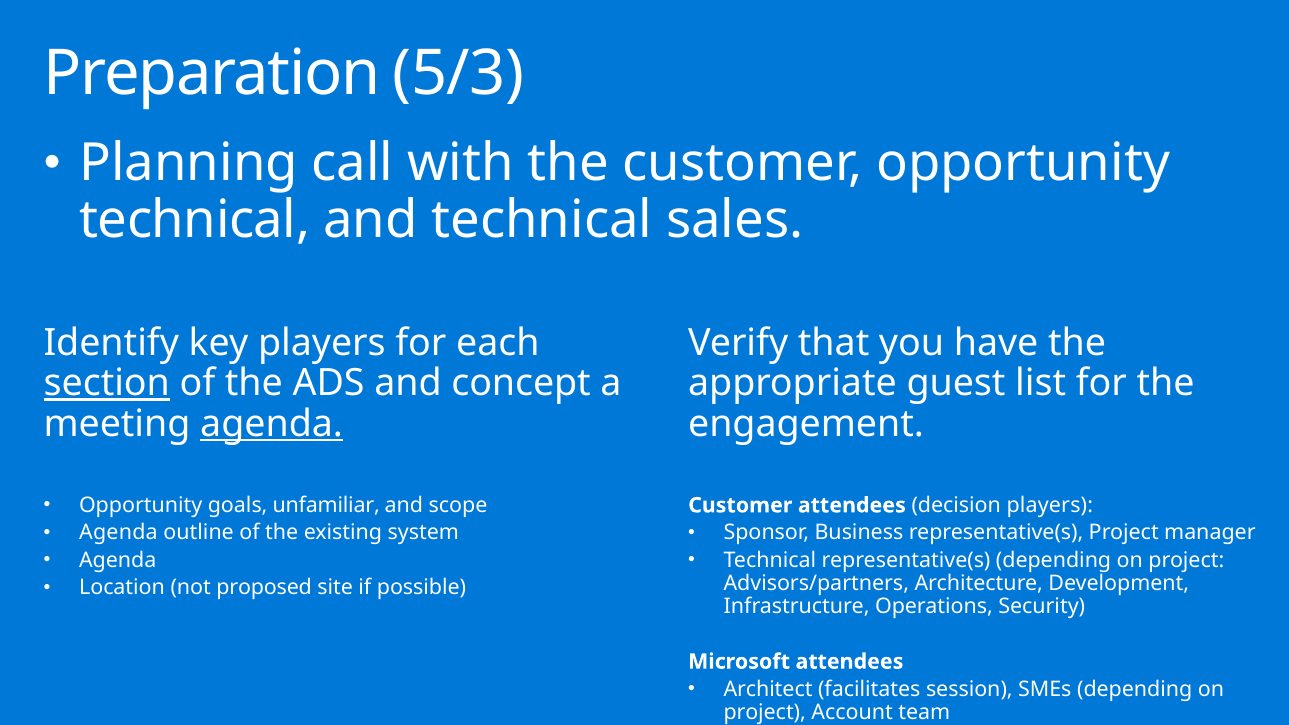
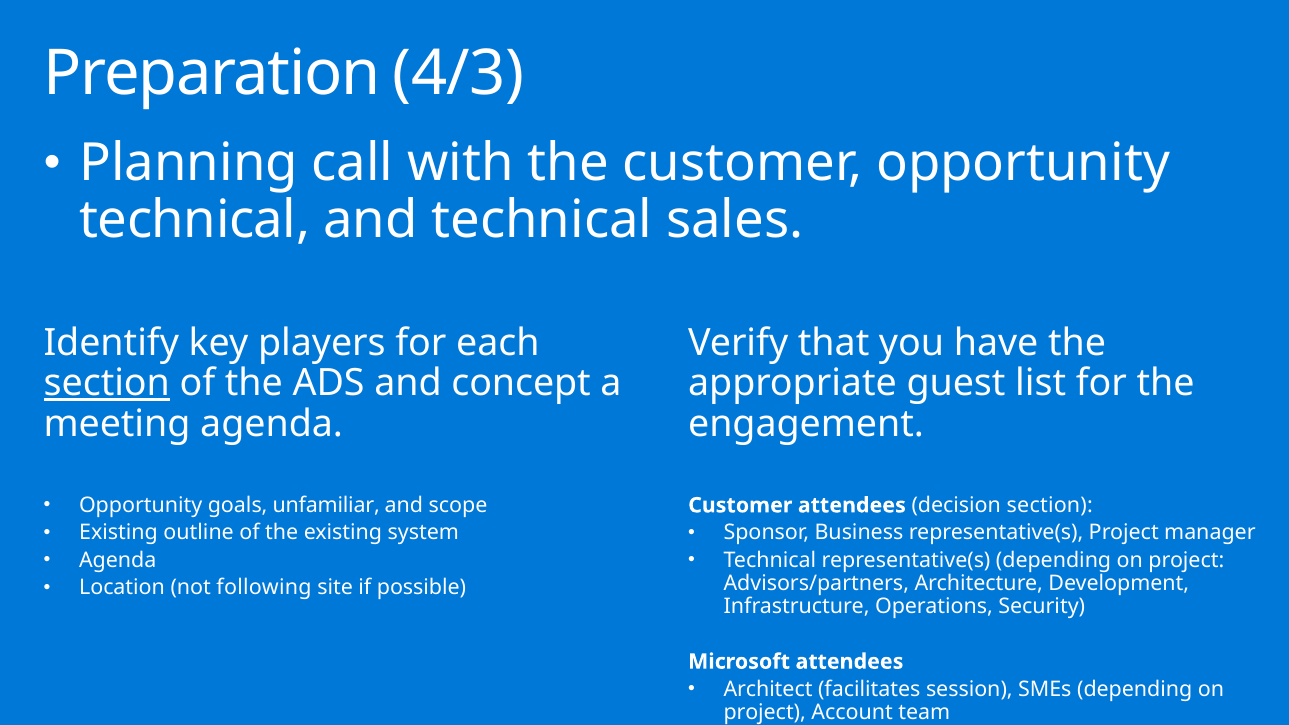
5/3: 5/3 -> 4/3
agenda at (272, 424) underline: present -> none
decision players: players -> section
Agenda at (118, 533): Agenda -> Existing
proposed: proposed -> following
